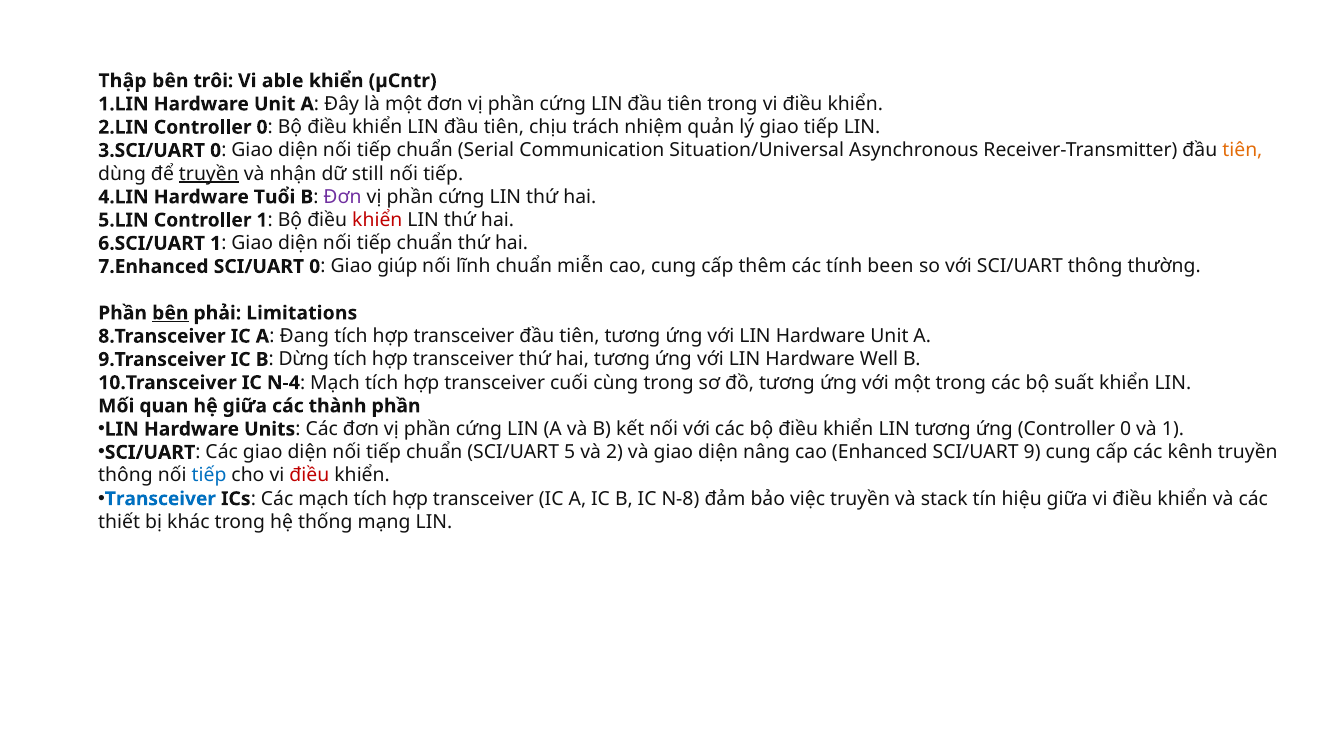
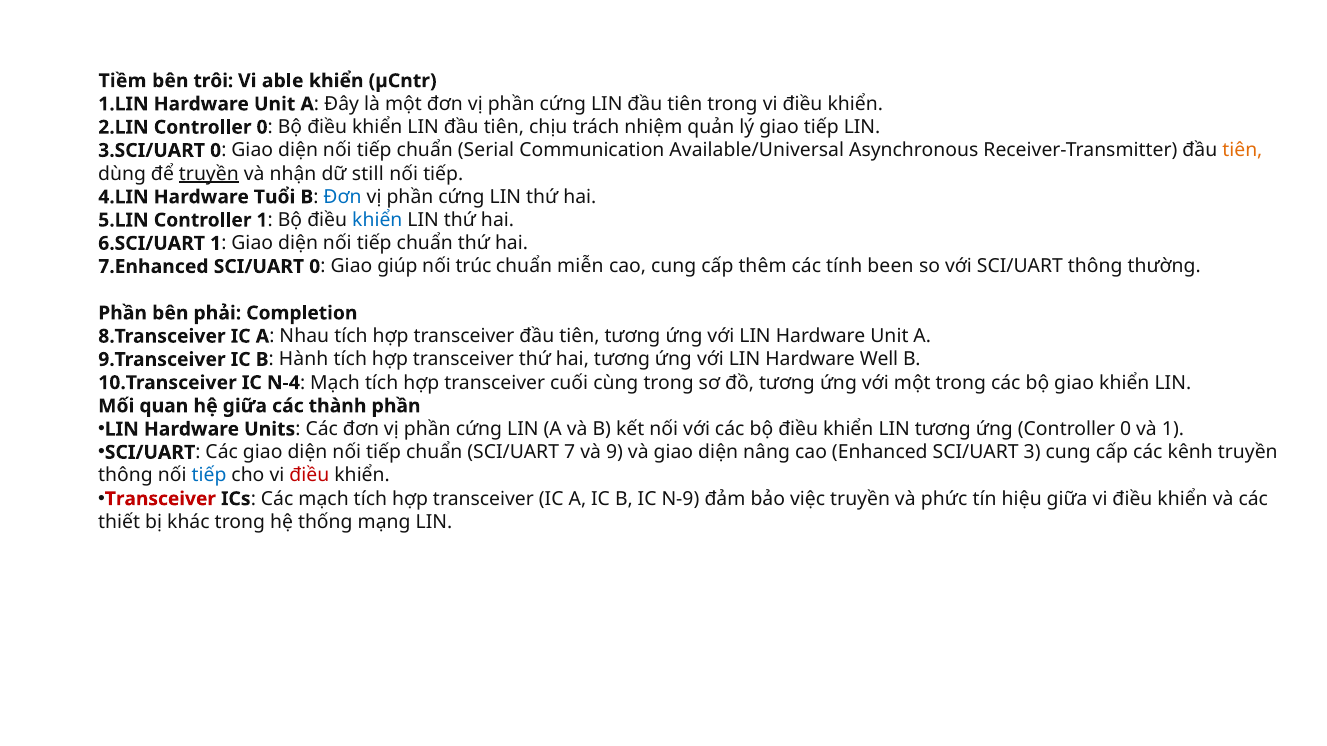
Thập: Thập -> Tiềm
Situation/Universal: Situation/Universal -> Available/Universal
Đơn at (343, 197) colour: purple -> blue
khiển at (377, 220) colour: red -> blue
lĩnh: lĩnh -> trúc
bên at (170, 313) underline: present -> none
Limitations: Limitations -> Completion
Đang: Đang -> Nhau
Dừng: Dừng -> Hành
bộ suất: suất -> giao
5: 5 -> 7
2: 2 -> 9
9: 9 -> 3
Transceiver at (160, 499) colour: blue -> red
N-8: N-8 -> N-9
stack: stack -> phức
